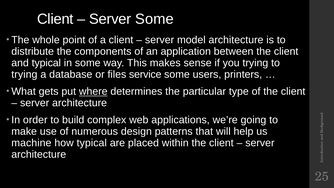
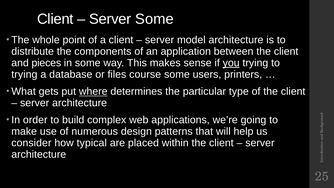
and typical: typical -> pieces
you underline: none -> present
service: service -> course
machine: machine -> consider
